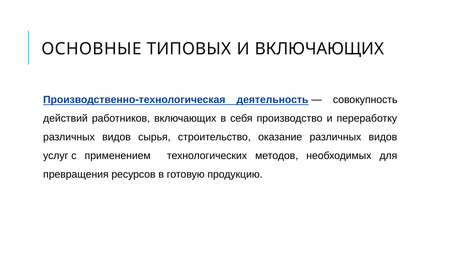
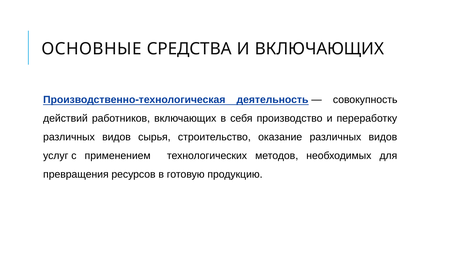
ТИПОВЫХ: ТИПОВЫХ -> СРЕДСТВА
